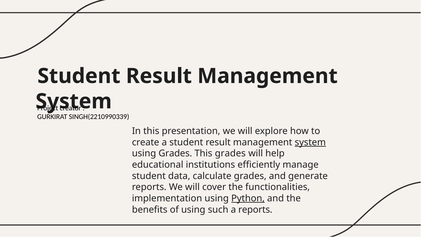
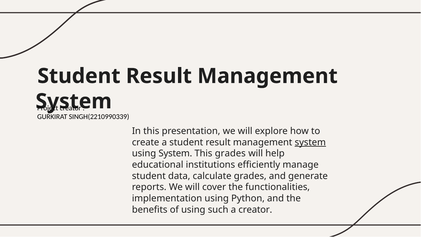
using Grades: Grades -> System
Python underline: present -> none
a reports: reports -> creator
